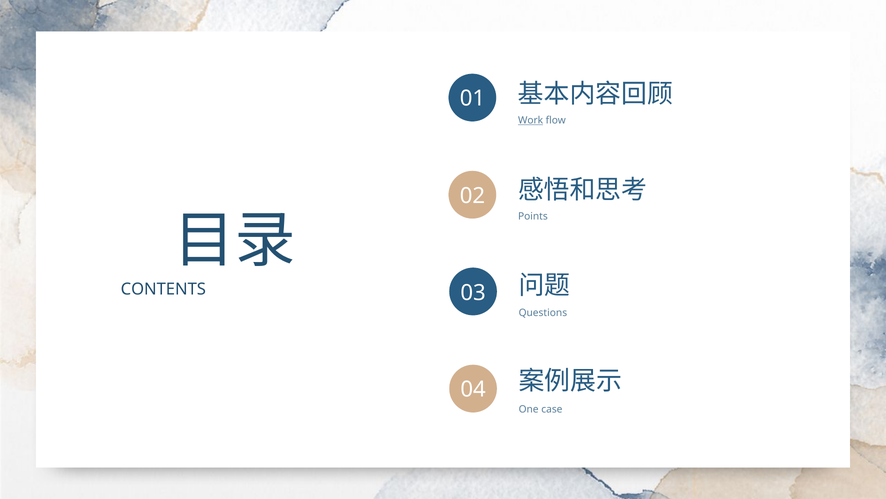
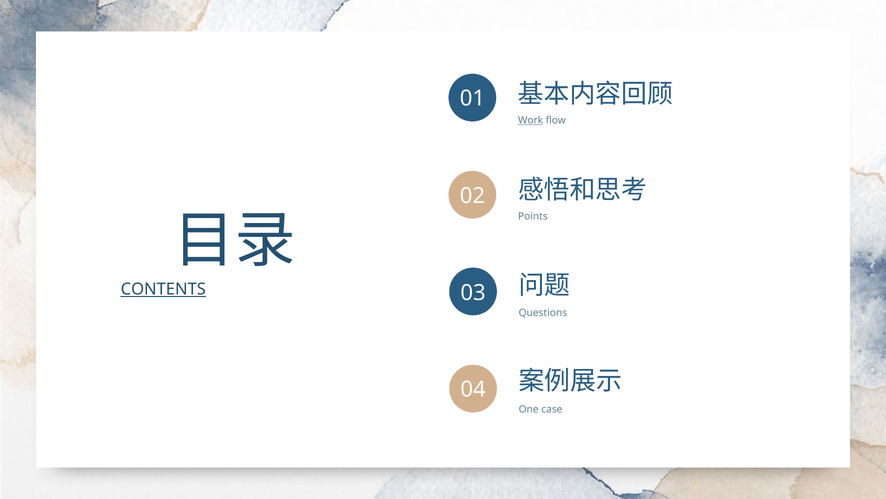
CONTENTS underline: none -> present
